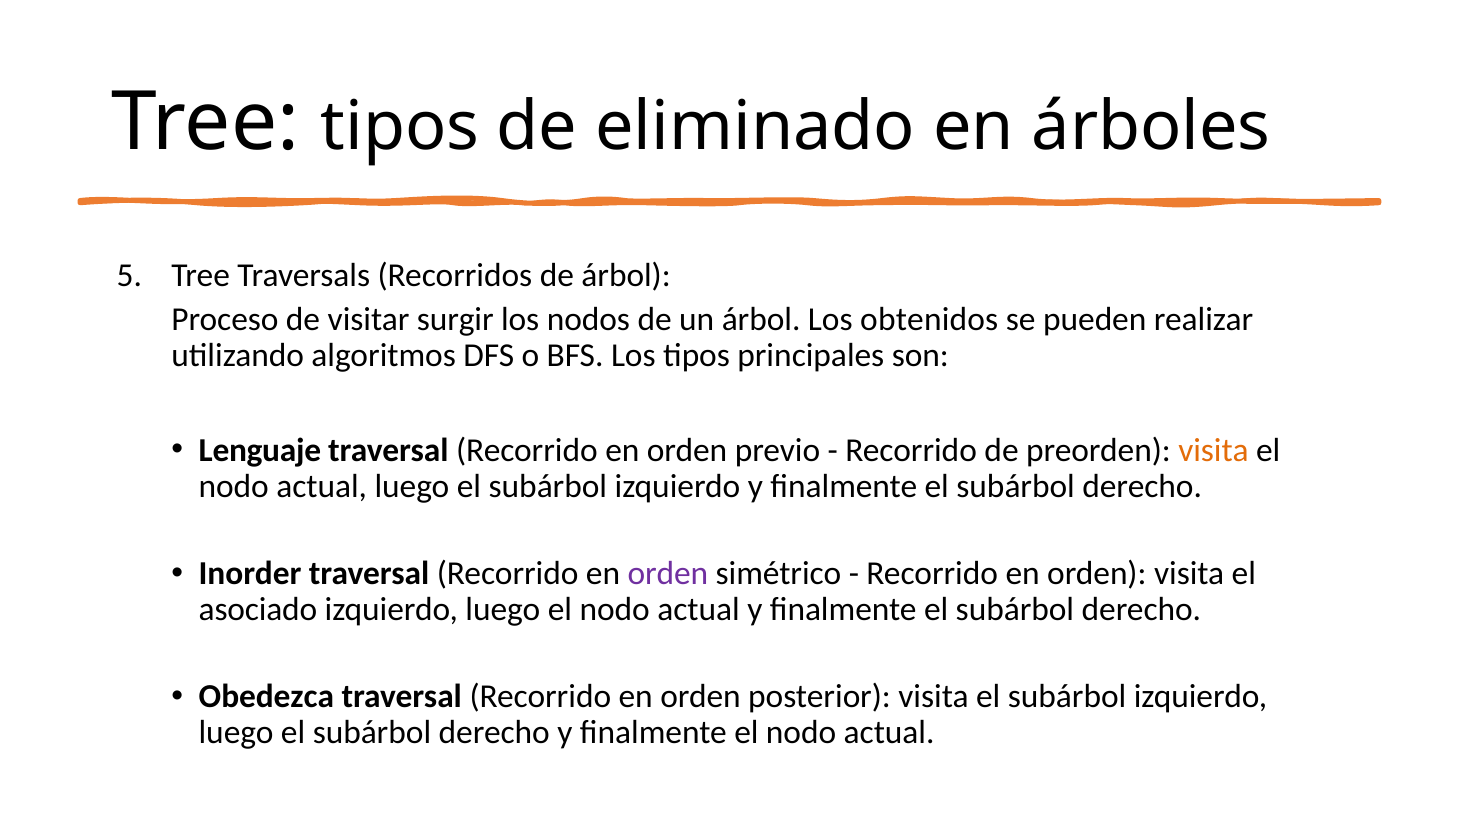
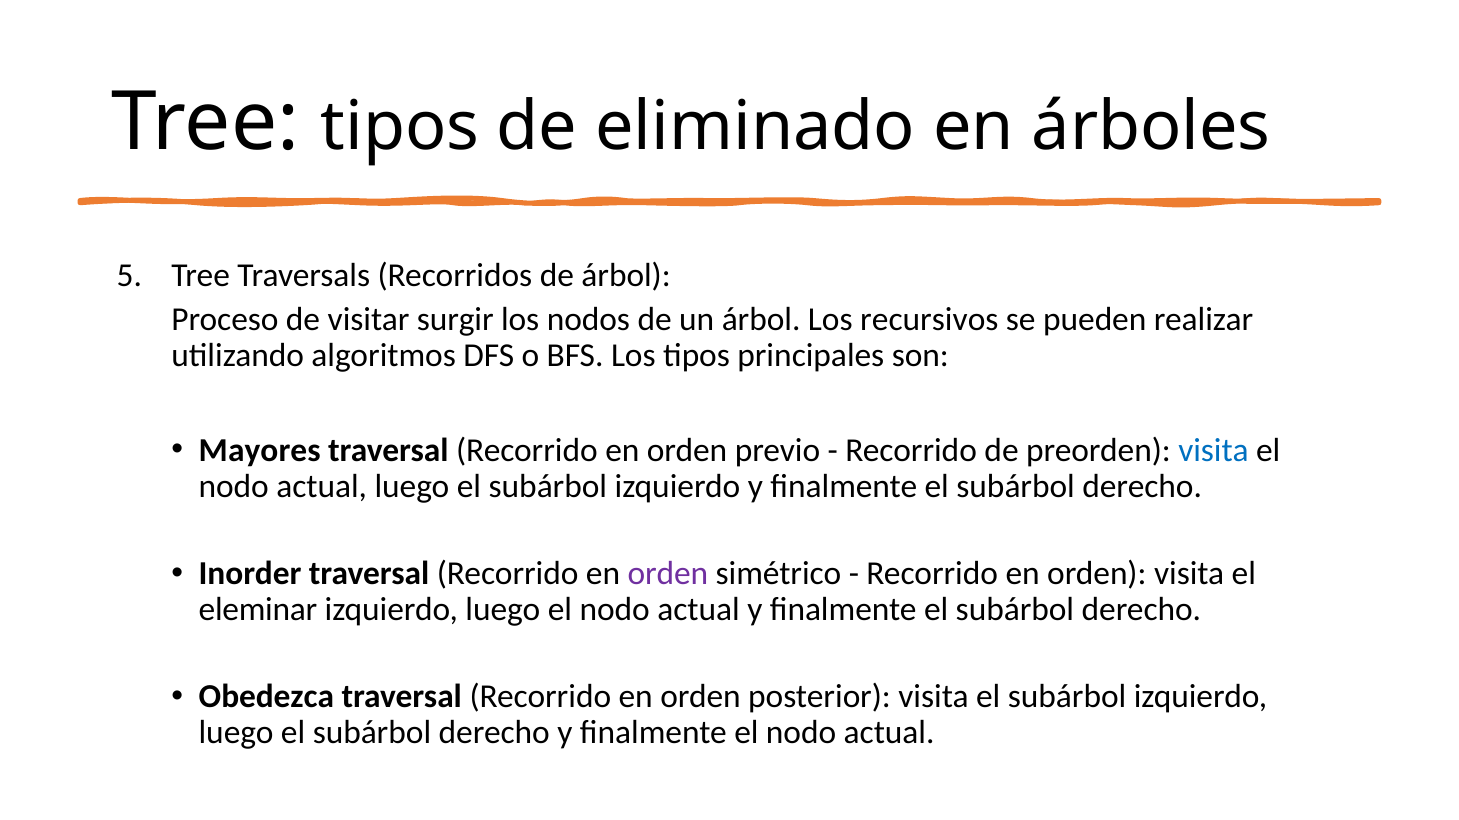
obtenidos: obtenidos -> recursivos
Lenguaje: Lenguaje -> Mayores
visita at (1214, 450) colour: orange -> blue
asociado: asociado -> eleminar
